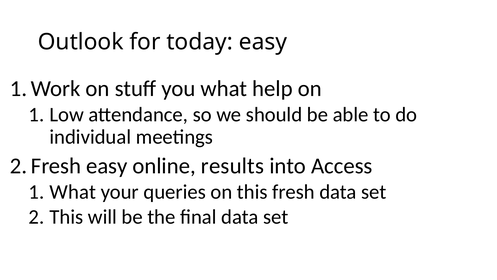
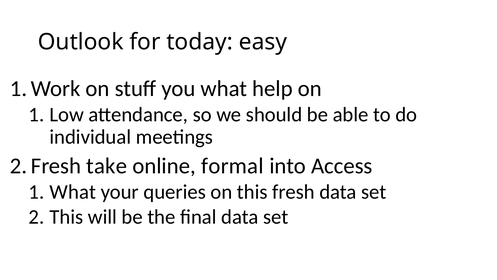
easy at (107, 166): easy -> take
results: results -> formal
